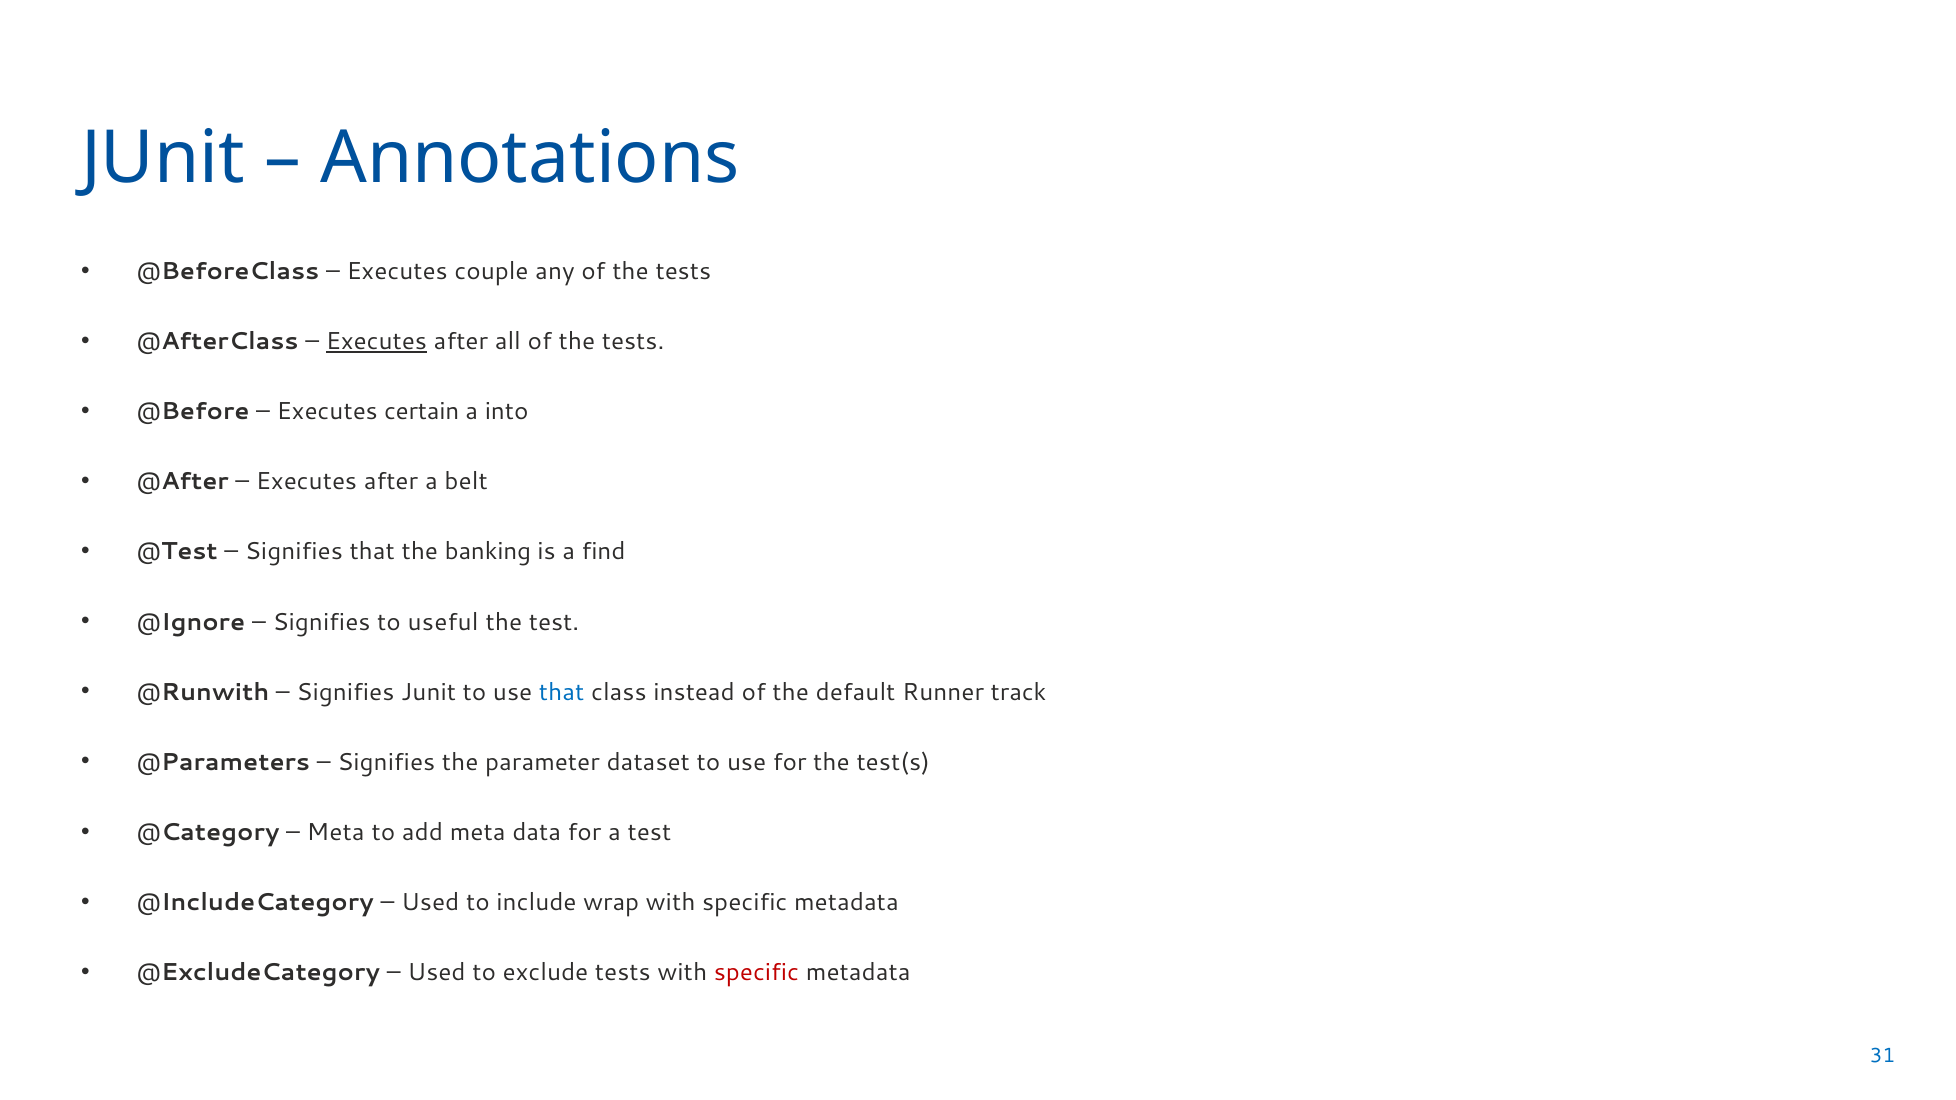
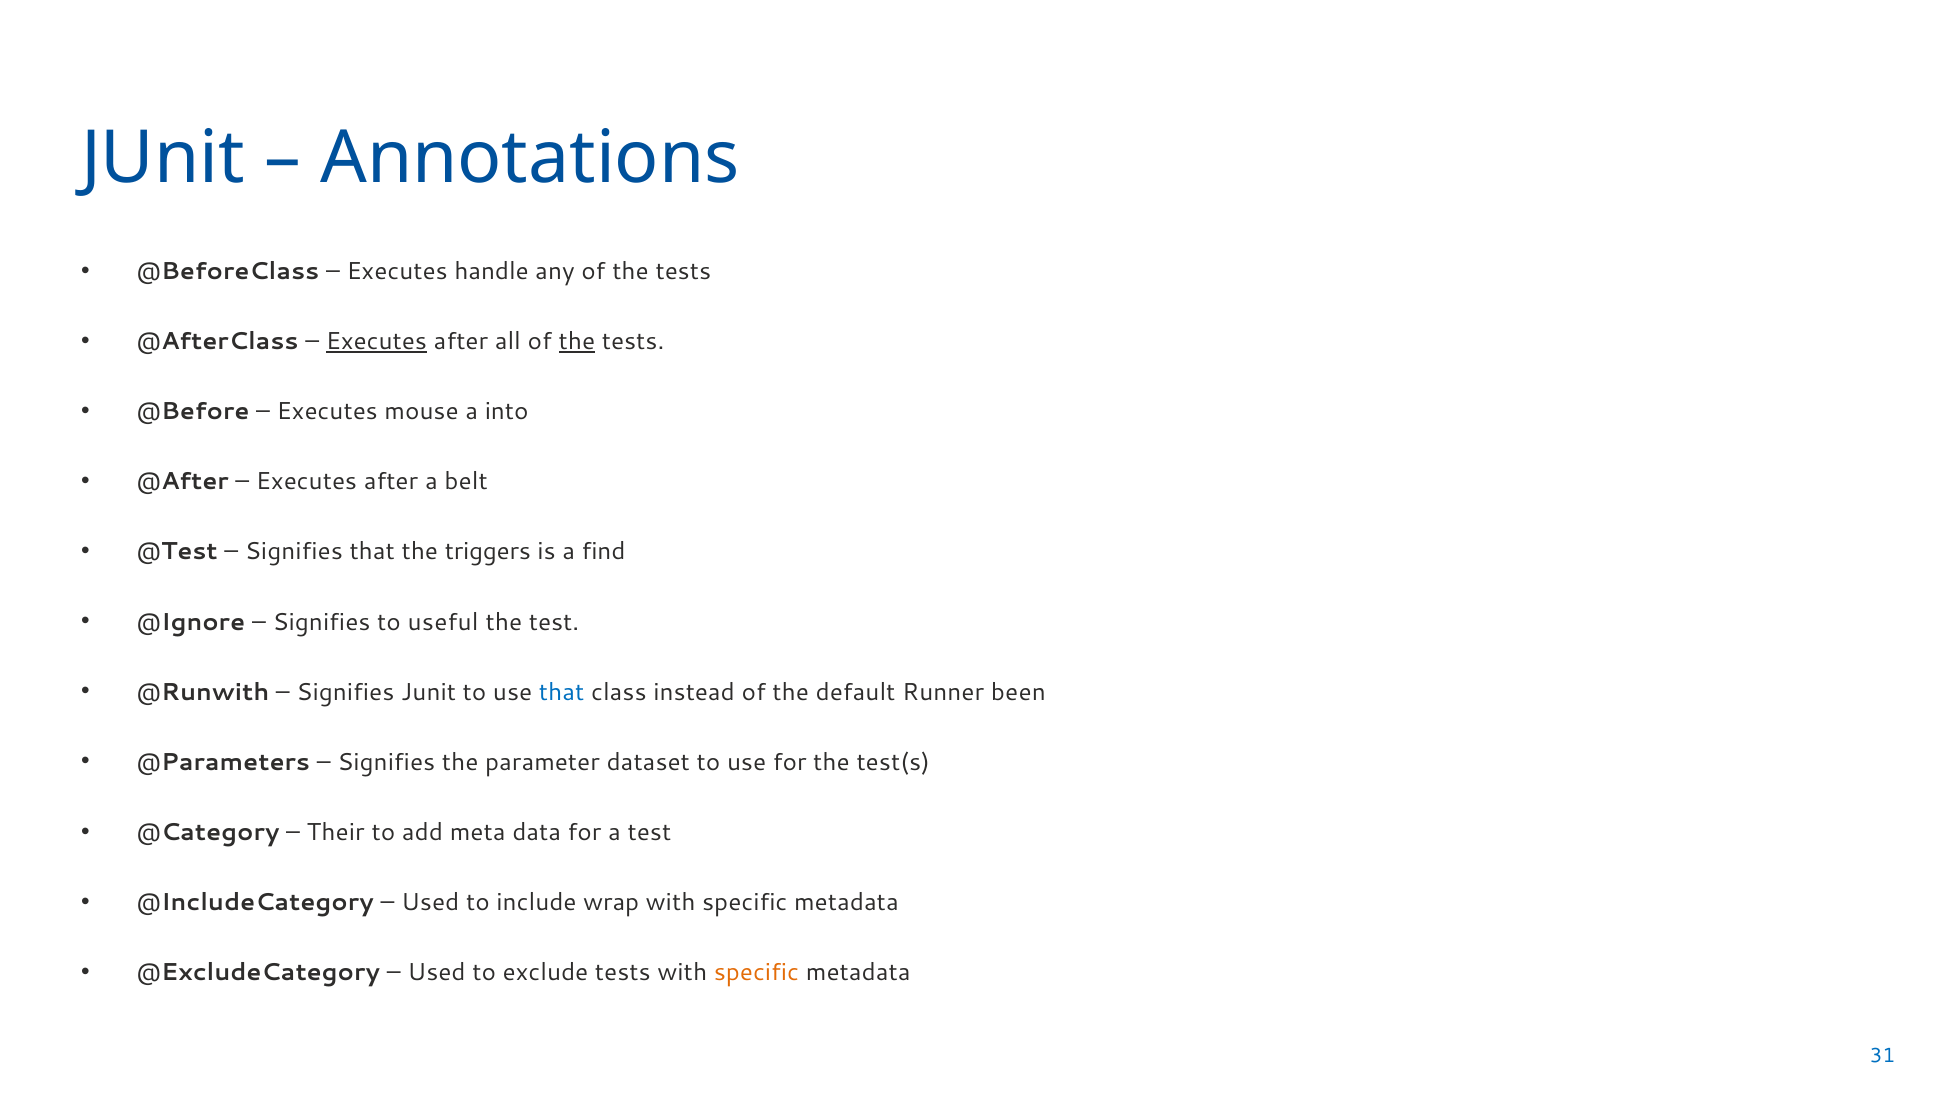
couple: couple -> handle
the at (577, 342) underline: none -> present
certain: certain -> mouse
banking: banking -> triggers
track: track -> been
Meta at (336, 832): Meta -> Their
specific at (756, 973) colour: red -> orange
